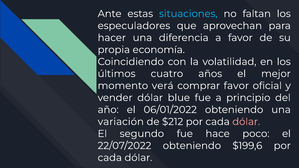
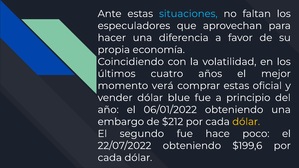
comprar favor: favor -> estas
variación: variación -> embargo
dólar at (246, 122) colour: pink -> yellow
